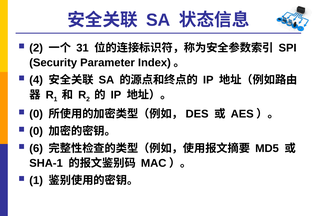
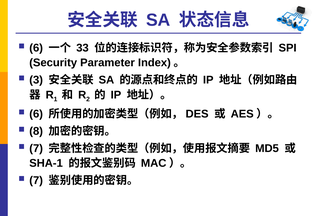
2 at (36, 48): 2 -> 6
31: 31 -> 33
4: 4 -> 3
0 at (36, 114): 0 -> 6
0 at (36, 131): 0 -> 8
6 at (36, 148): 6 -> 7
1 at (36, 180): 1 -> 7
